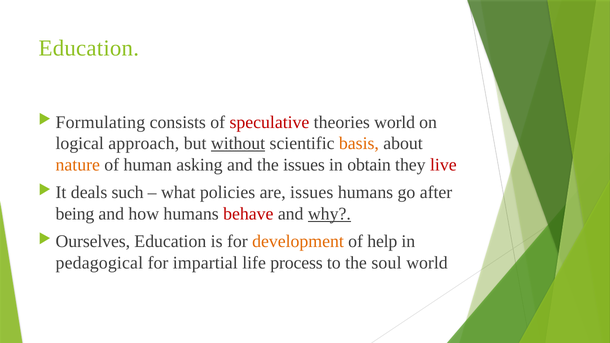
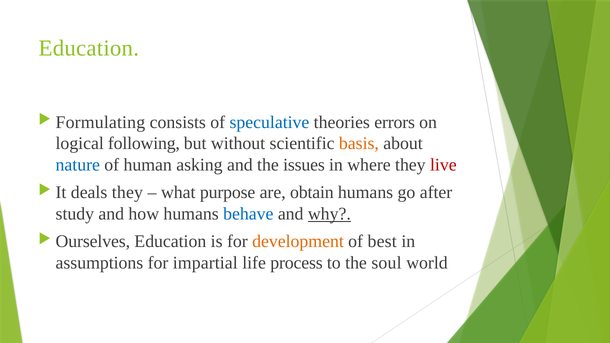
speculative colour: red -> blue
theories world: world -> errors
approach: approach -> following
without underline: present -> none
nature colour: orange -> blue
obtain: obtain -> where
deals such: such -> they
policies: policies -> purpose
are issues: issues -> obtain
being: being -> study
behave colour: red -> blue
help: help -> best
pedagogical: pedagogical -> assumptions
